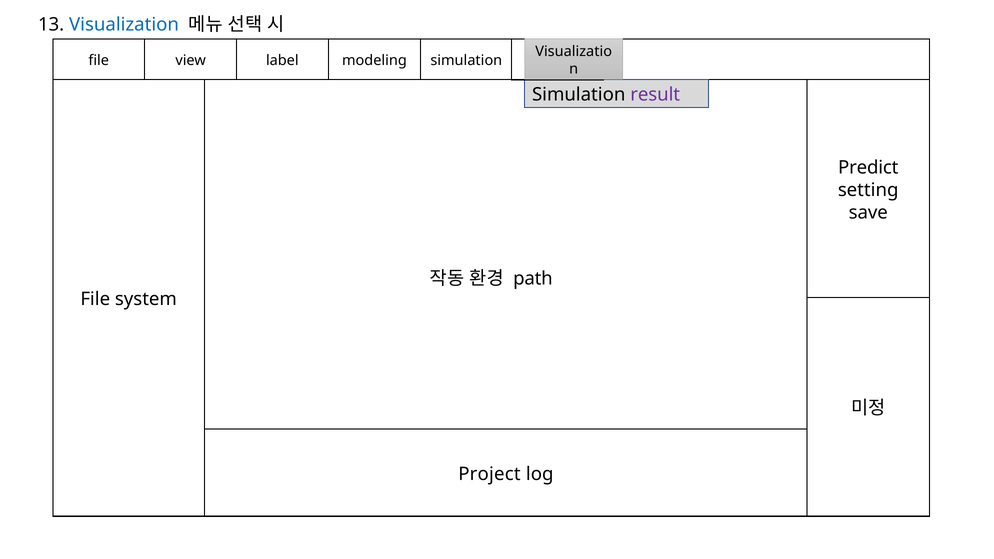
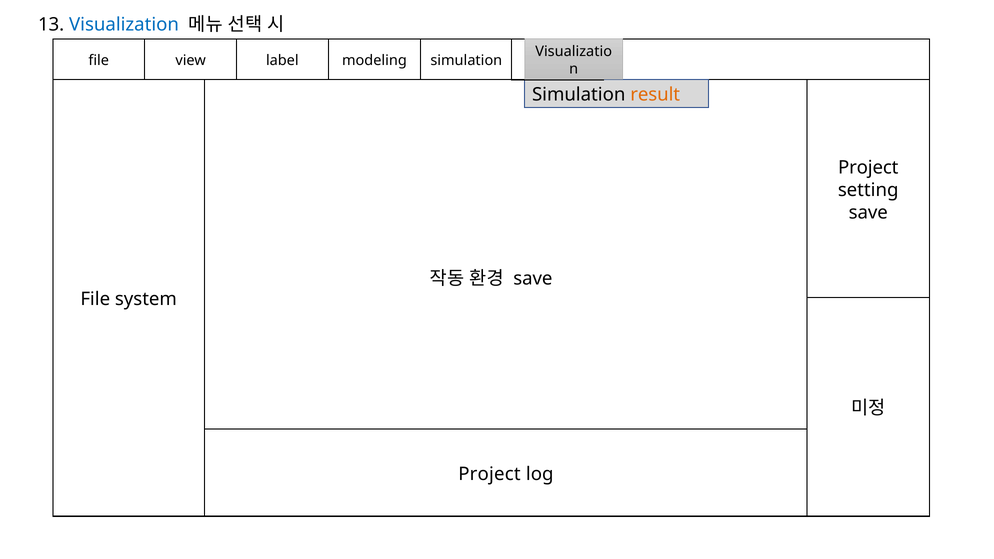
result colour: purple -> orange
Predict at (868, 168): Predict -> Project
path at (533, 279): path -> save
